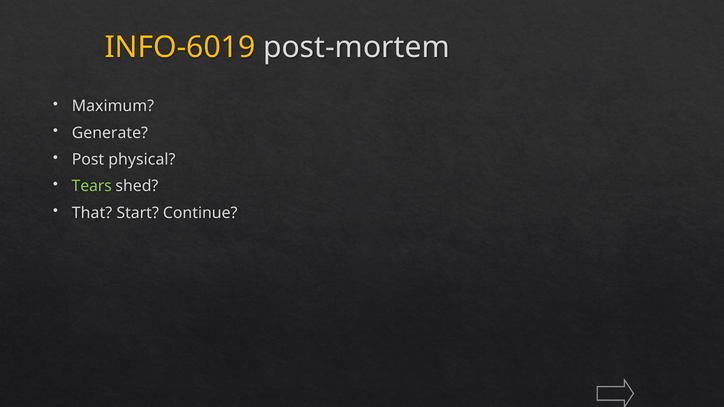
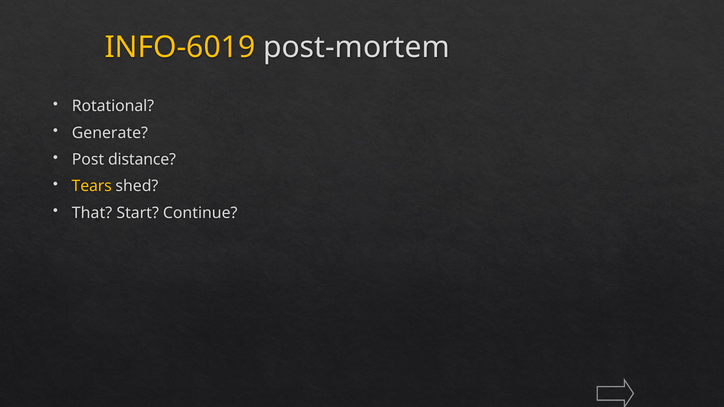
Maximum: Maximum -> Rotational
physical: physical -> distance
Tears colour: light green -> yellow
